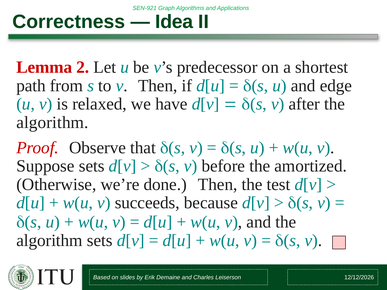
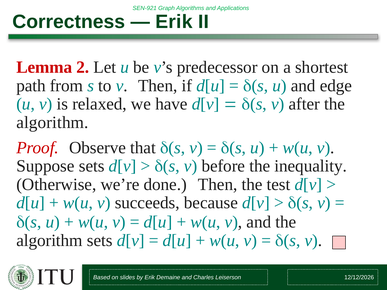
Idea at (174, 22): Idea -> Erik
amortized: amortized -> inequality
